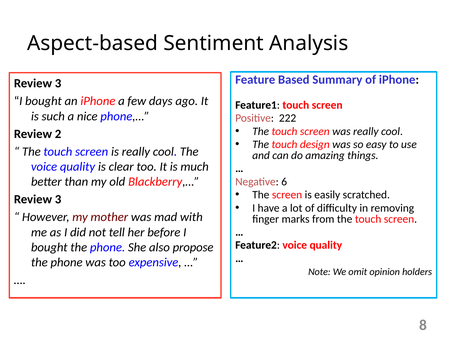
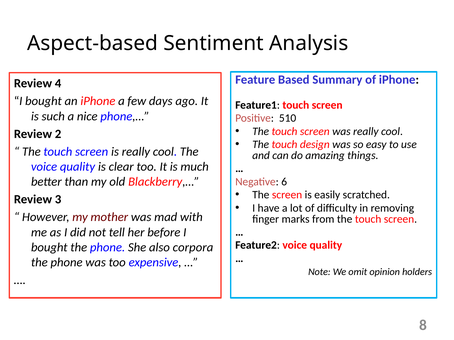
3 at (58, 84): 3 -> 4
222: 222 -> 510
propose: propose -> corpora
